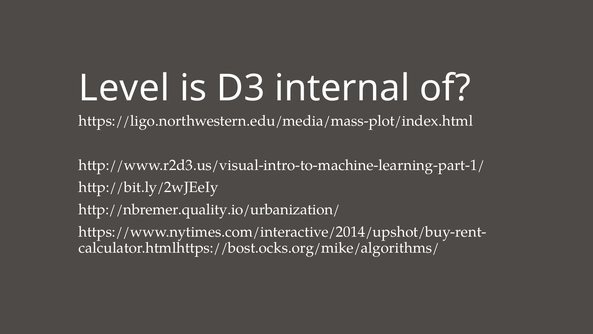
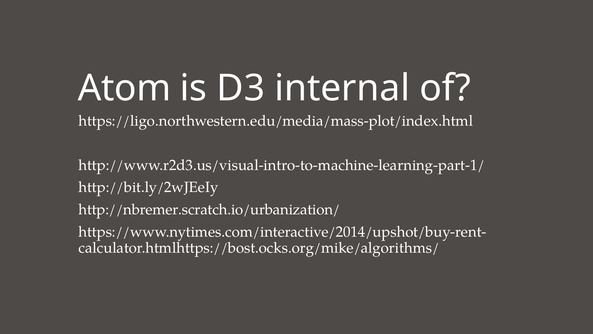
Level: Level -> Atom
http://nbremer.quality.io/urbanization/: http://nbremer.quality.io/urbanization/ -> http://nbremer.scratch.io/urbanization/
